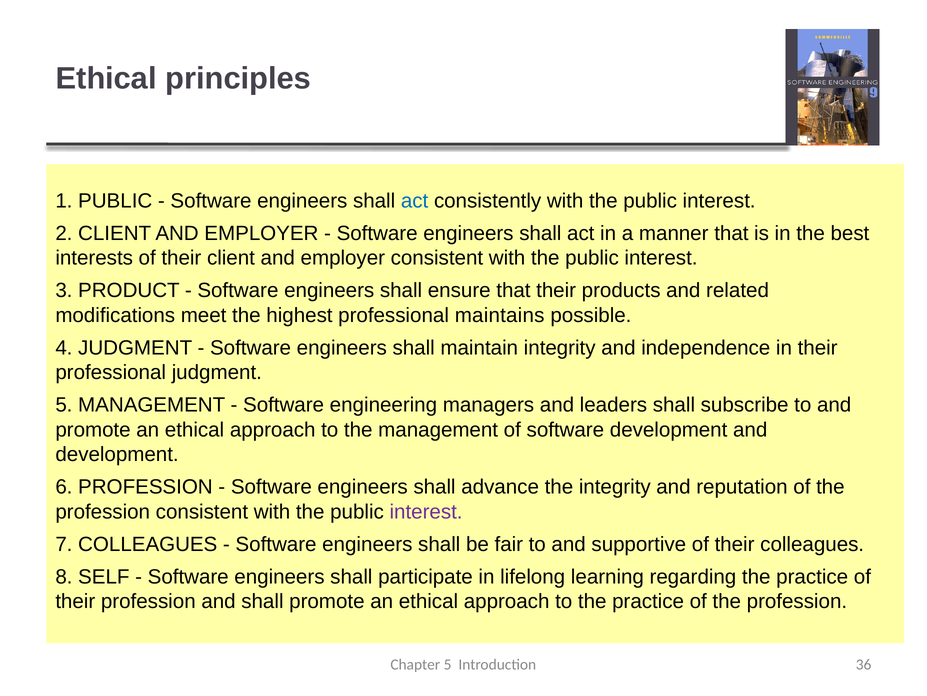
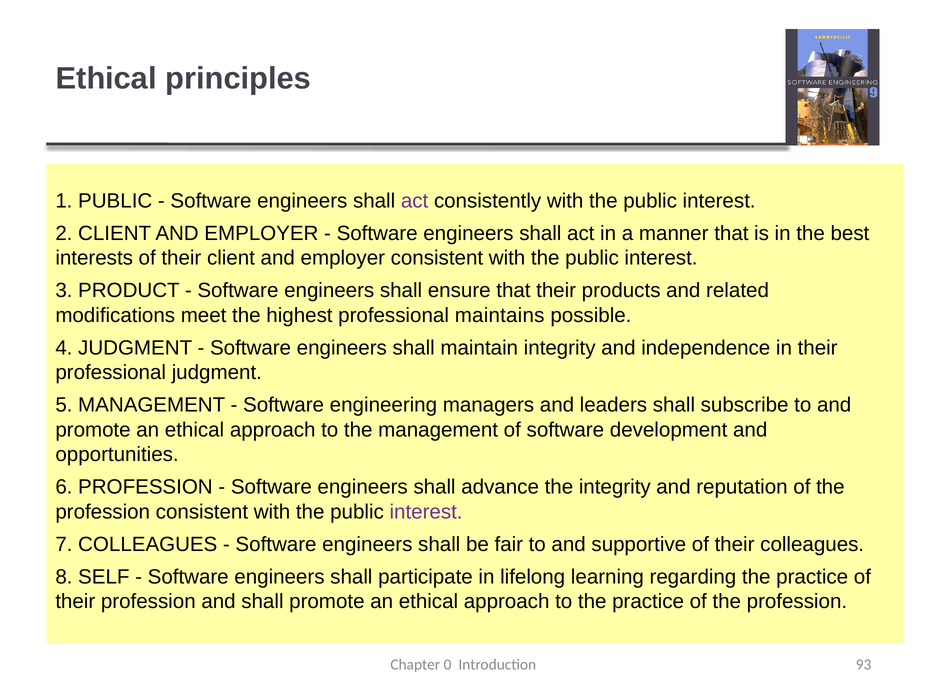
act at (415, 201) colour: blue -> purple
development at (117, 454): development -> opportunities
Chapter 5: 5 -> 0
36: 36 -> 93
